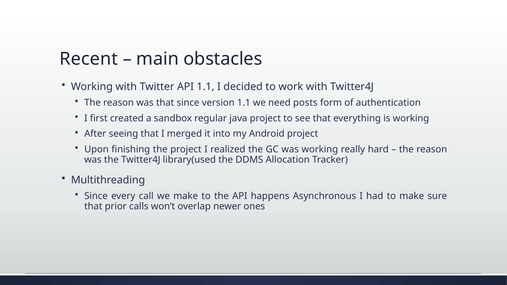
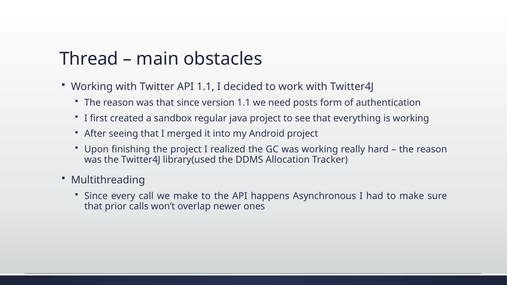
Recent: Recent -> Thread
